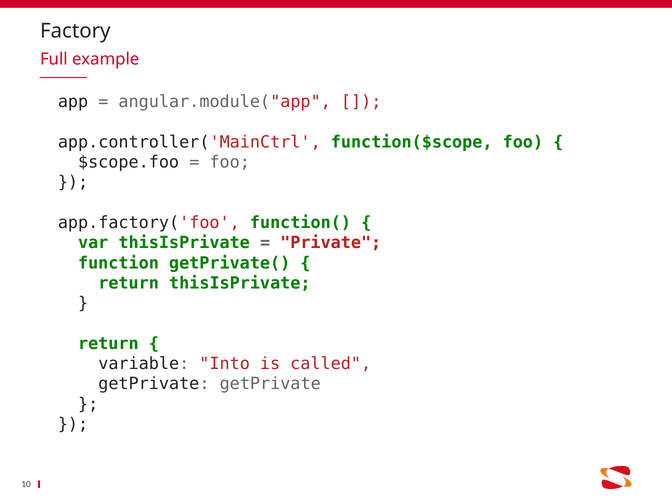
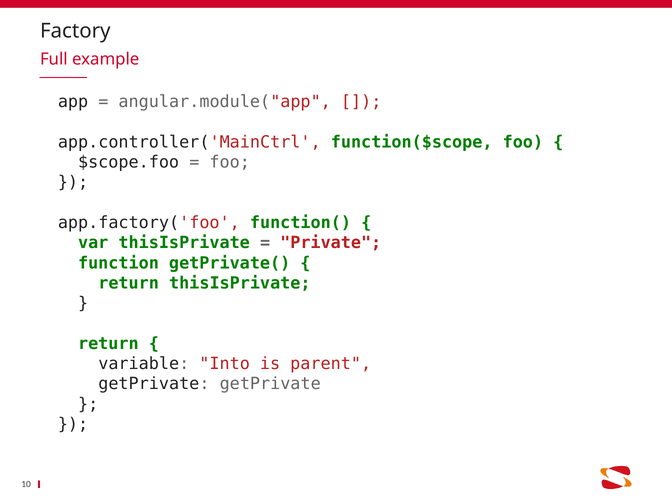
called: called -> parent
